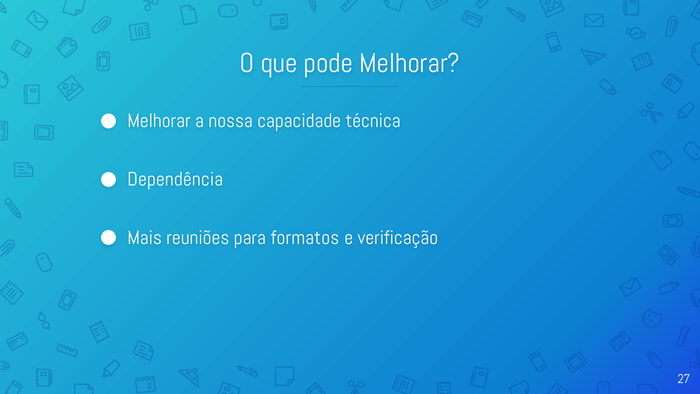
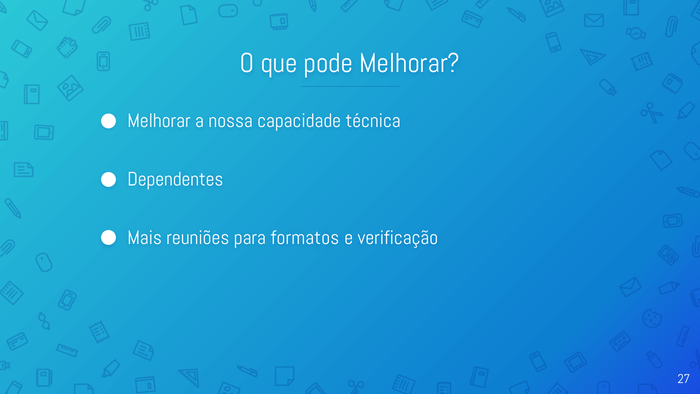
Dependência: Dependência -> Dependentes
